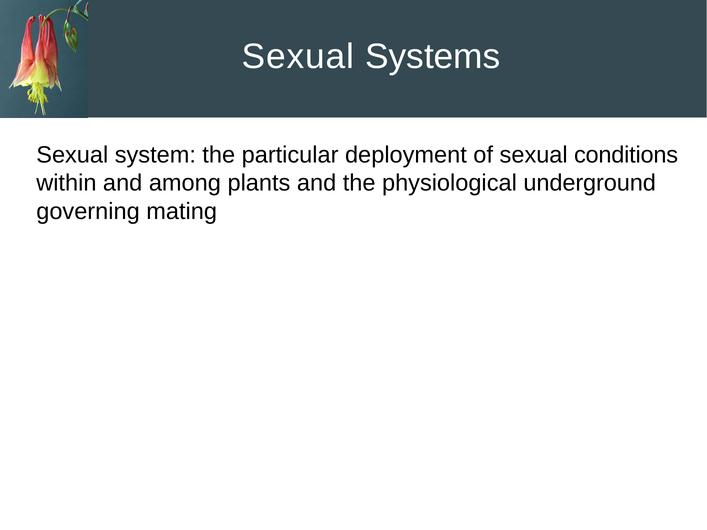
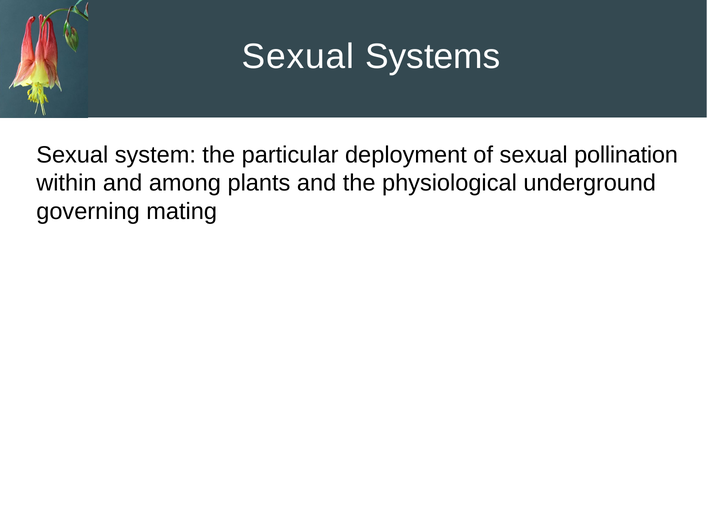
conditions: conditions -> pollination
